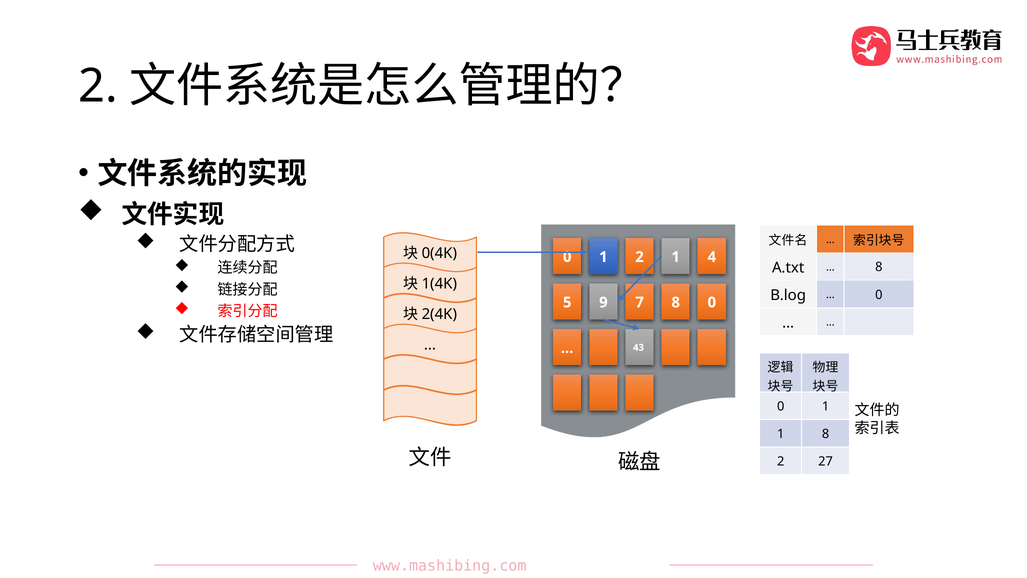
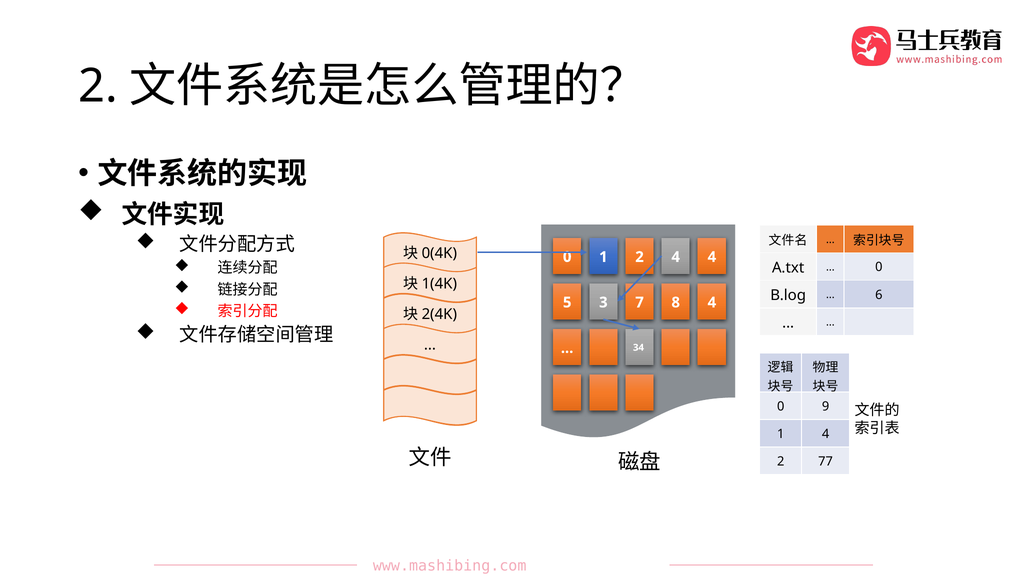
2 1: 1 -> 4
8 at (879, 267): 8 -> 0
0 at (879, 295): 0 -> 6
9: 9 -> 3
8 0: 0 -> 4
43: 43 -> 34
1 at (826, 406): 1 -> 9
1 8: 8 -> 4
27: 27 -> 77
